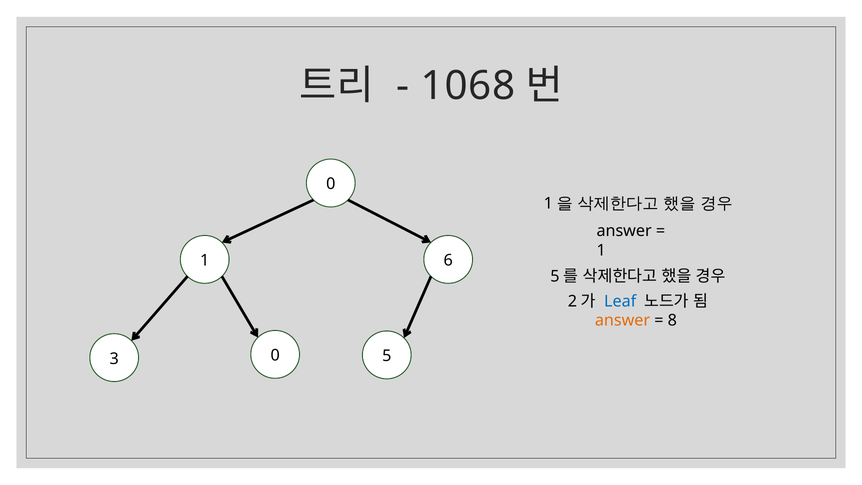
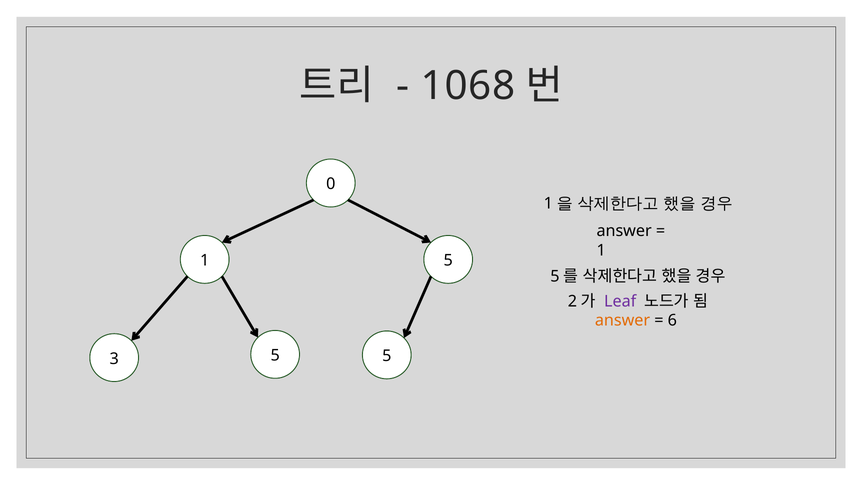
1 6: 6 -> 5
Leaf colour: blue -> purple
8: 8 -> 6
3 0: 0 -> 5
